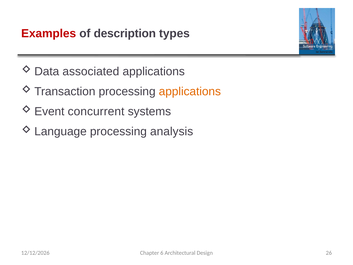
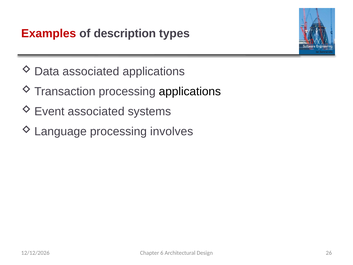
applications at (190, 91) colour: orange -> black
concurrent at (96, 111): concurrent -> associated
analysis: analysis -> involves
